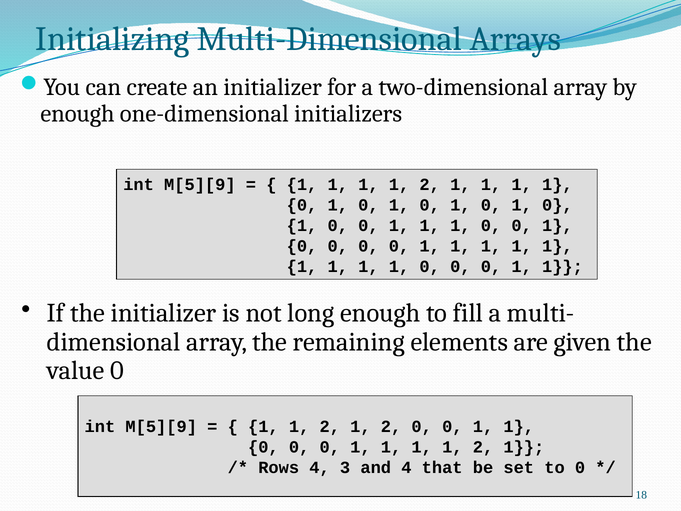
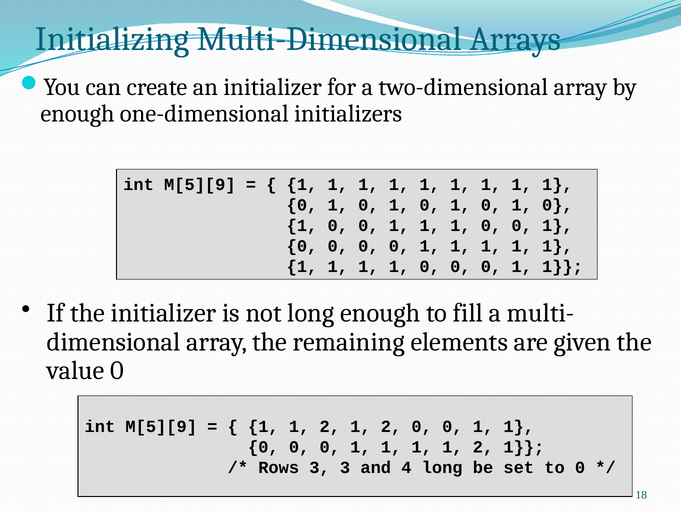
2 at (430, 185): 2 -> 1
Rows 4: 4 -> 3
4 that: that -> long
